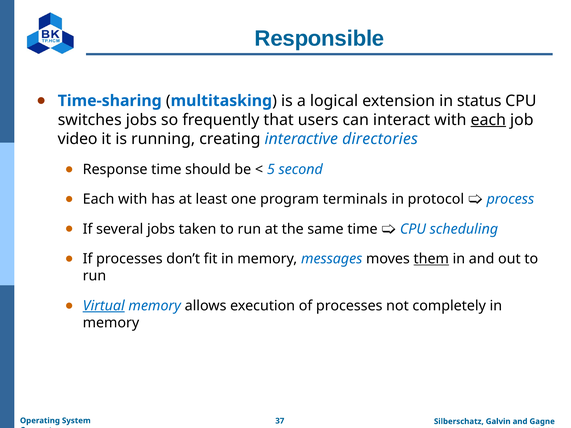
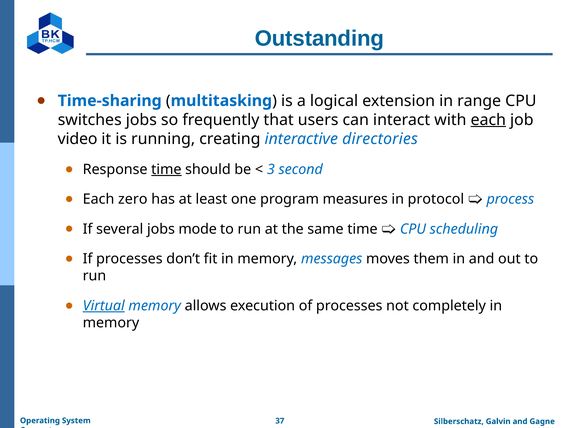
Responsible: Responsible -> Outstanding
status: status -> range
time at (166, 170) underline: none -> present
5: 5 -> 3
Each with: with -> zero
terminals: terminals -> measures
taken: taken -> mode
them underline: present -> none
